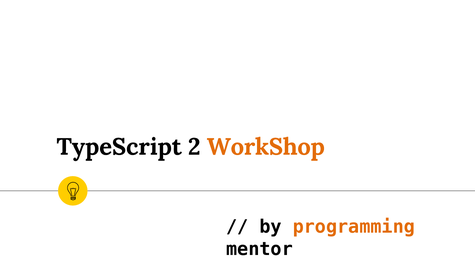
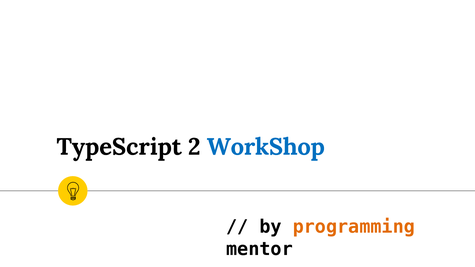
WorkShop colour: orange -> blue
